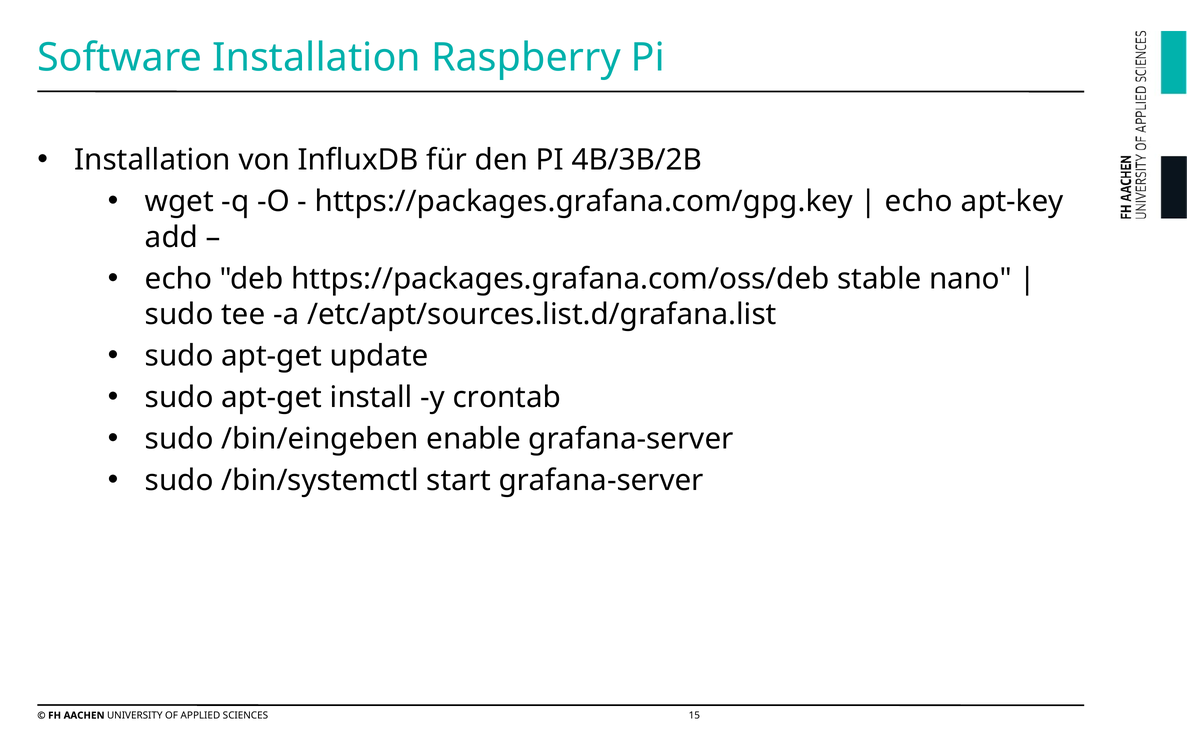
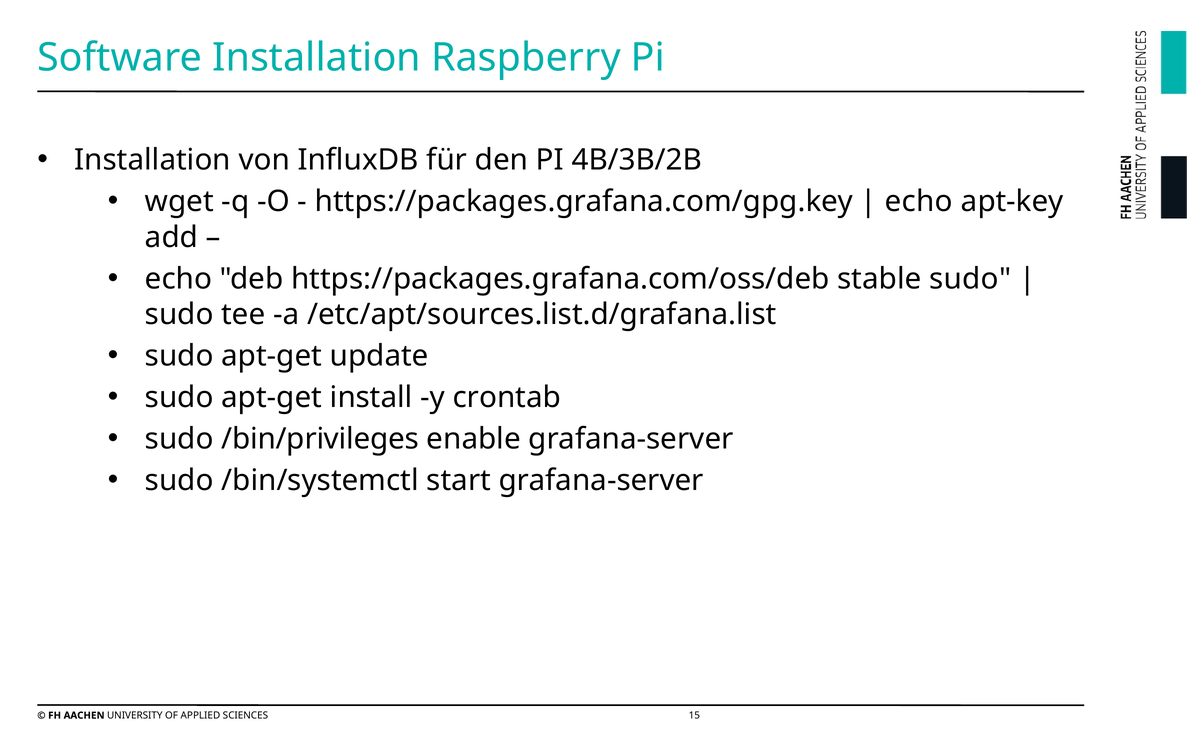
stable nano: nano -> sudo
/bin/eingeben: /bin/eingeben -> /bin/privileges
